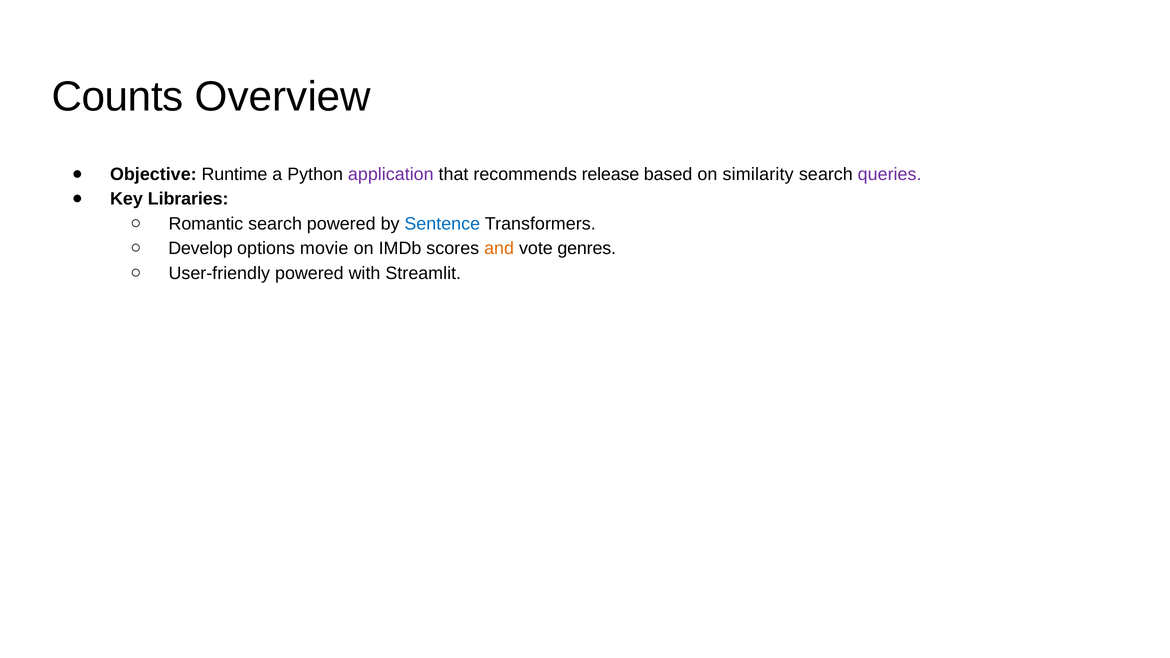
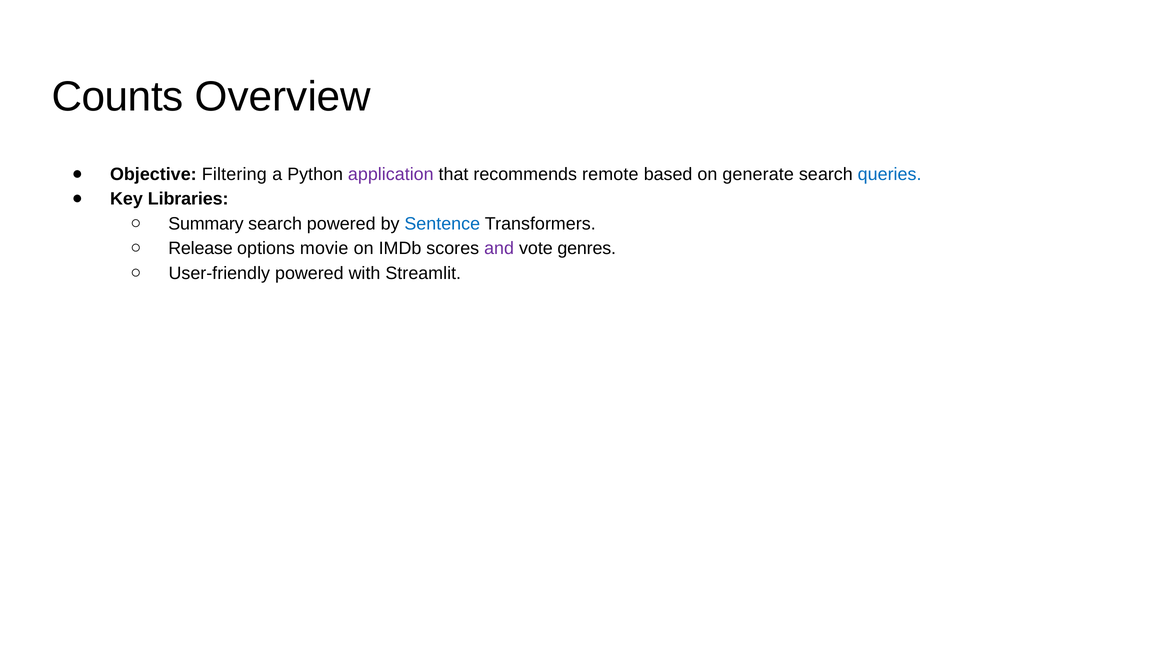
Runtime: Runtime -> Filtering
release: release -> remote
similarity: similarity -> generate
queries colour: purple -> blue
Romantic: Romantic -> Summary
Develop: Develop -> Release
and colour: orange -> purple
